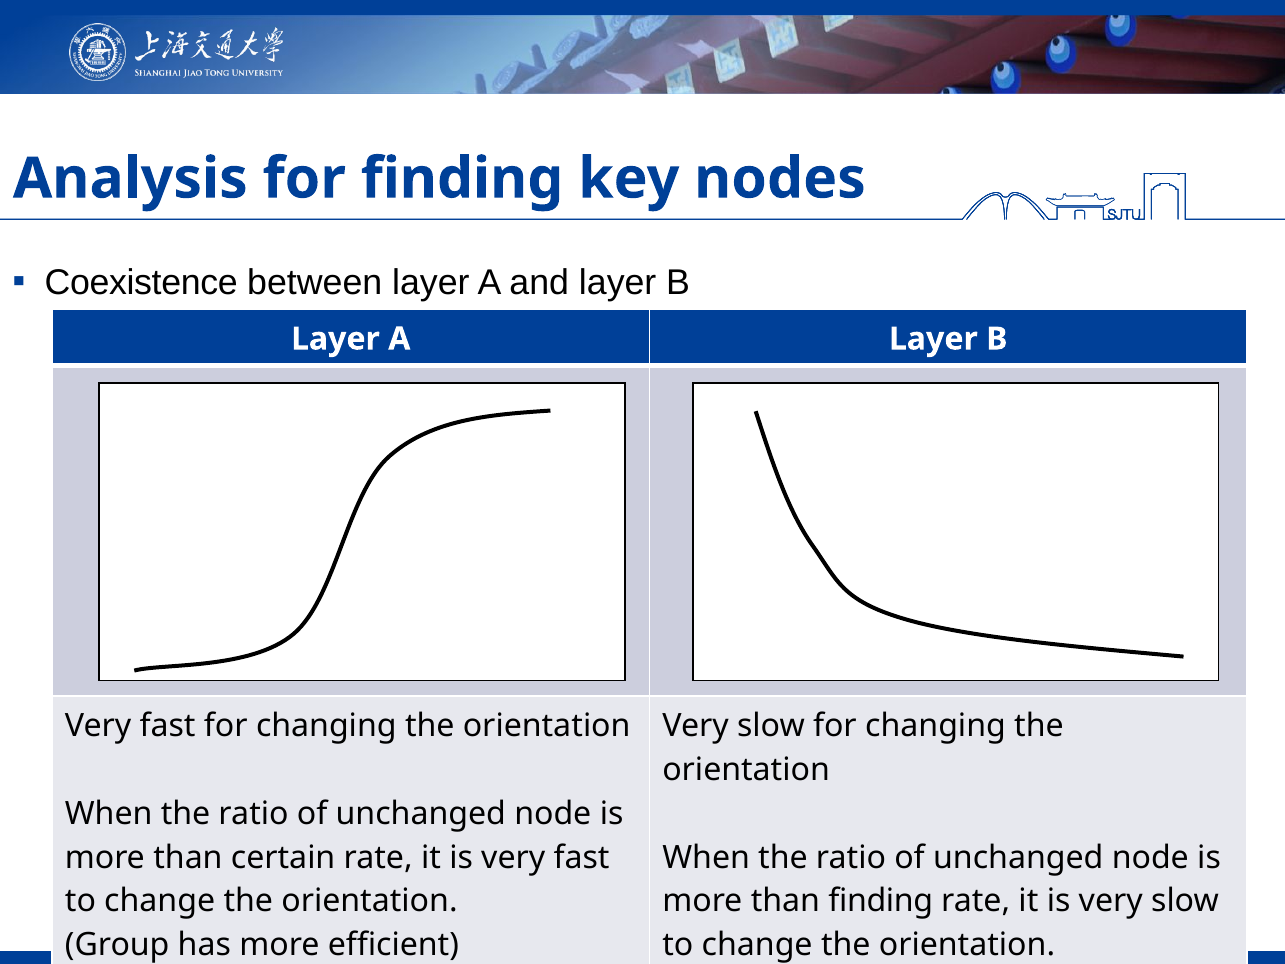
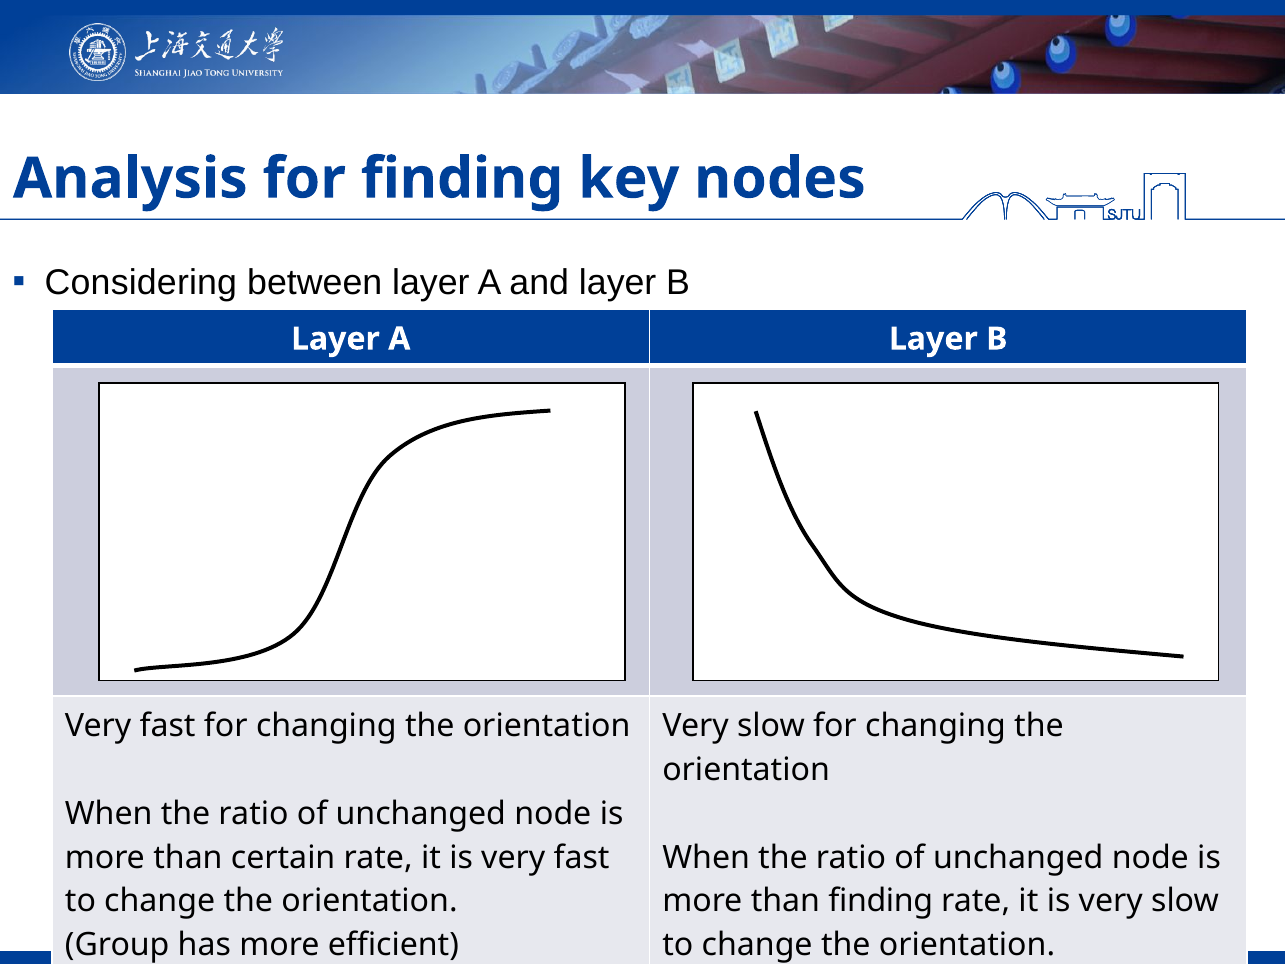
Coexistence: Coexistence -> Considering
